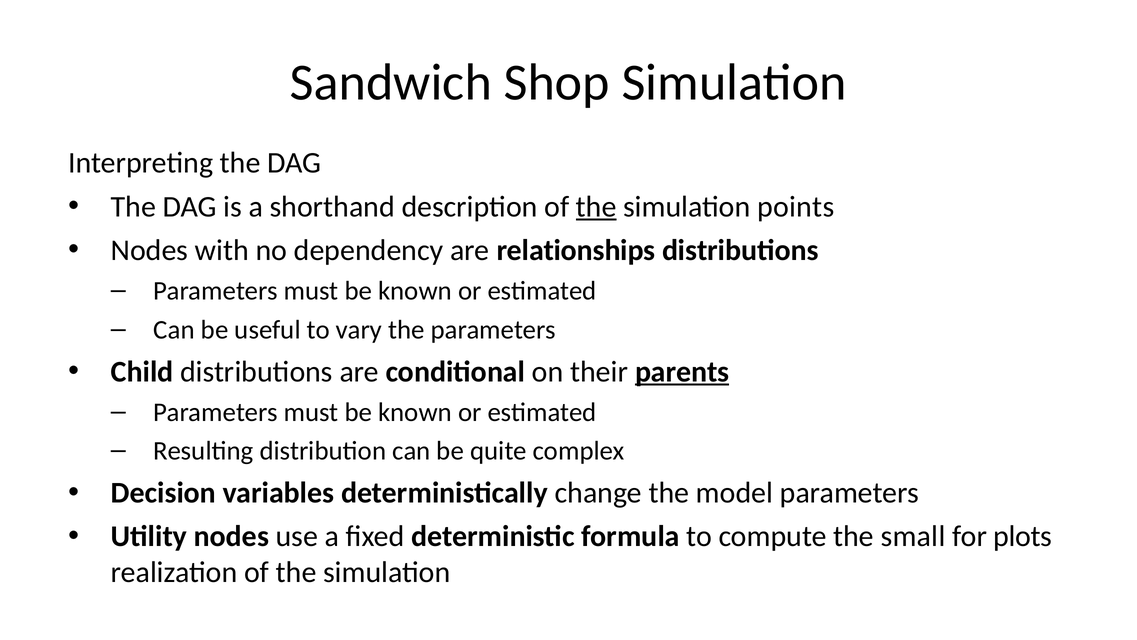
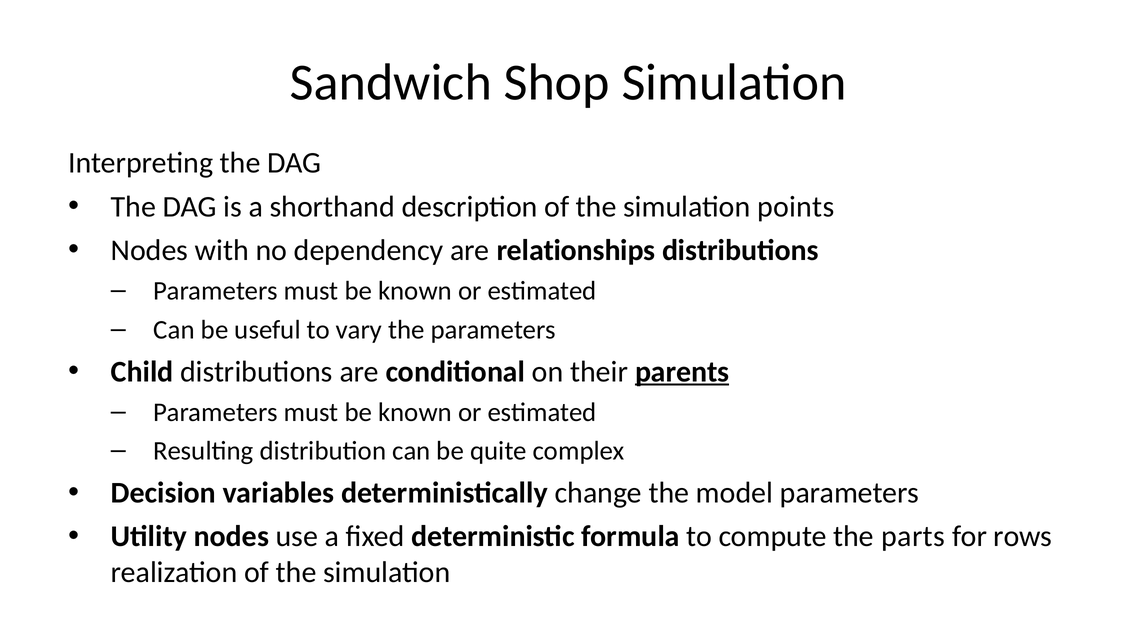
the at (596, 207) underline: present -> none
small: small -> parts
plots: plots -> rows
